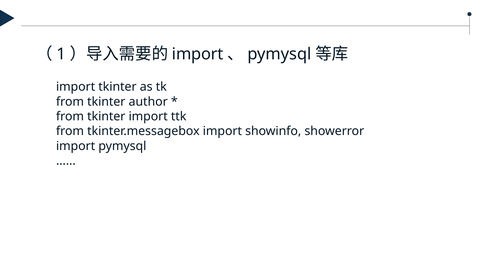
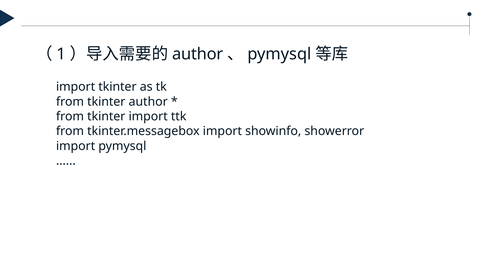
import at (198, 54): import -> author
